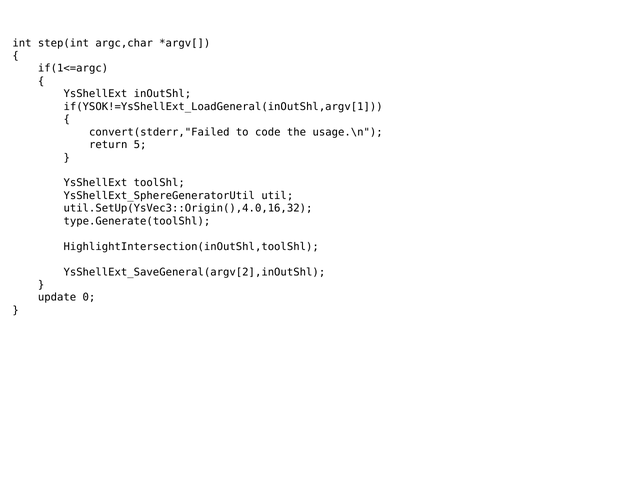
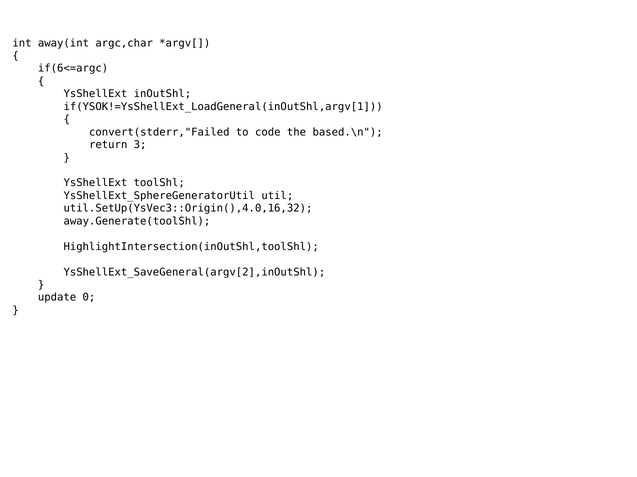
step(int: step(int -> away(int
if(1<=argc: if(1<=argc -> if(6<=argc
usage.\n: usage.\n -> based.\n
5: 5 -> 3
type.Generate(toolShl: type.Generate(toolShl -> away.Generate(toolShl
